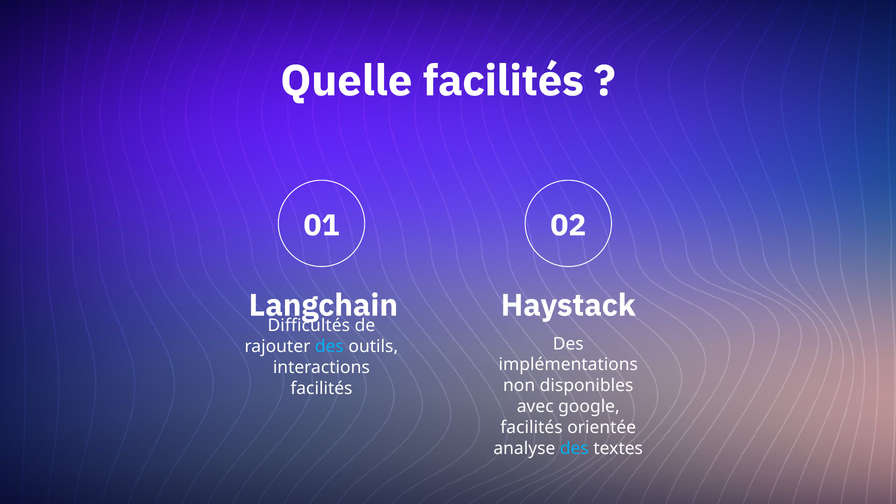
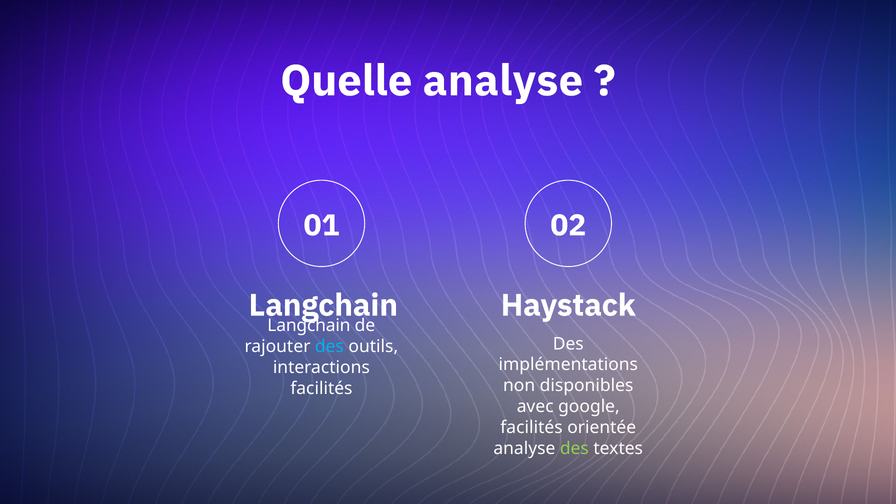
Quelle facilités: facilités -> analyse
Difficultés at (309, 326): Difficultés -> Langchain
des at (574, 448) colour: light blue -> light green
